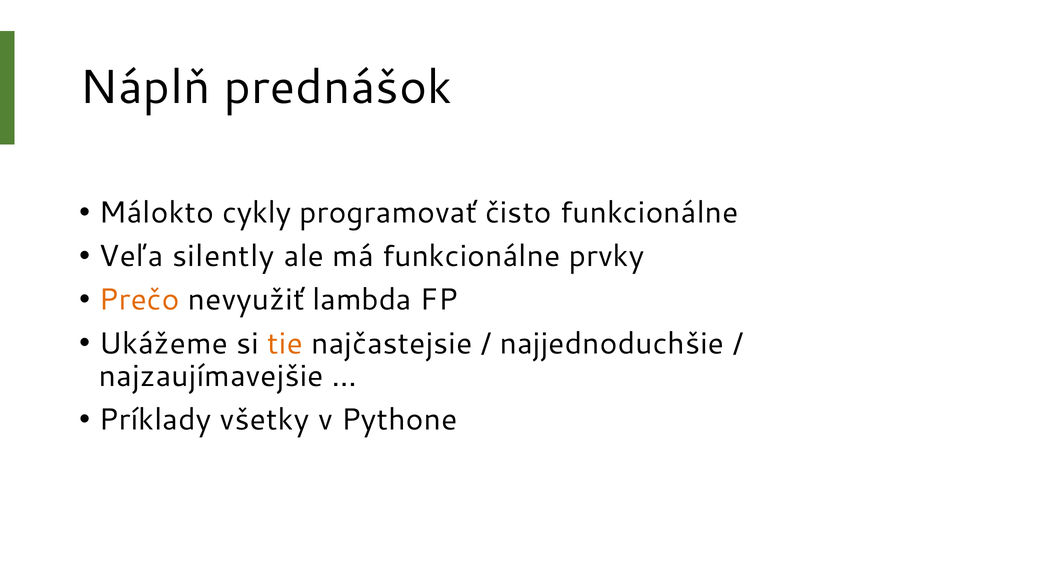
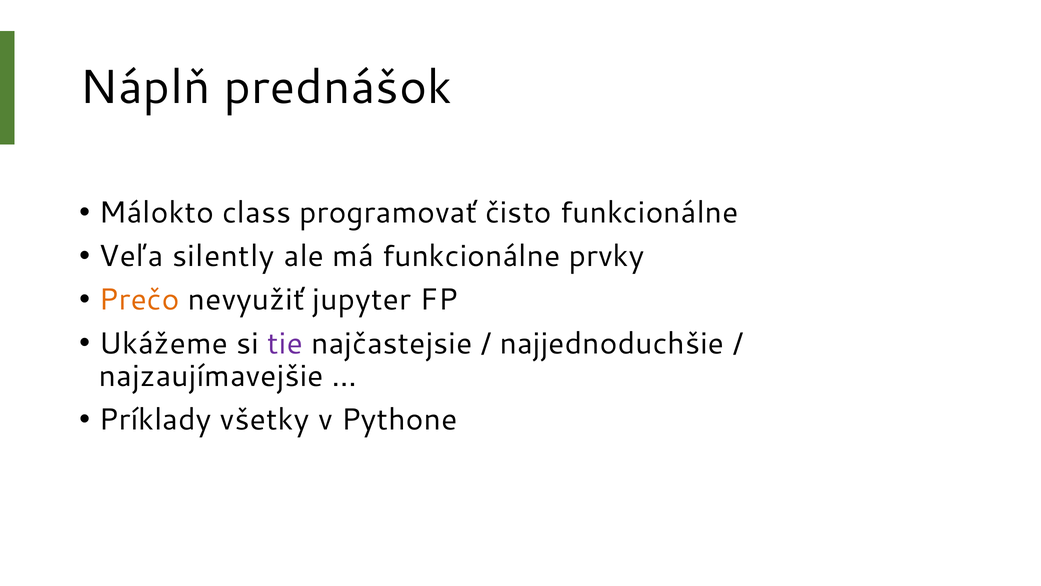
cykly: cykly -> class
lambda: lambda -> jupyter
tie colour: orange -> purple
